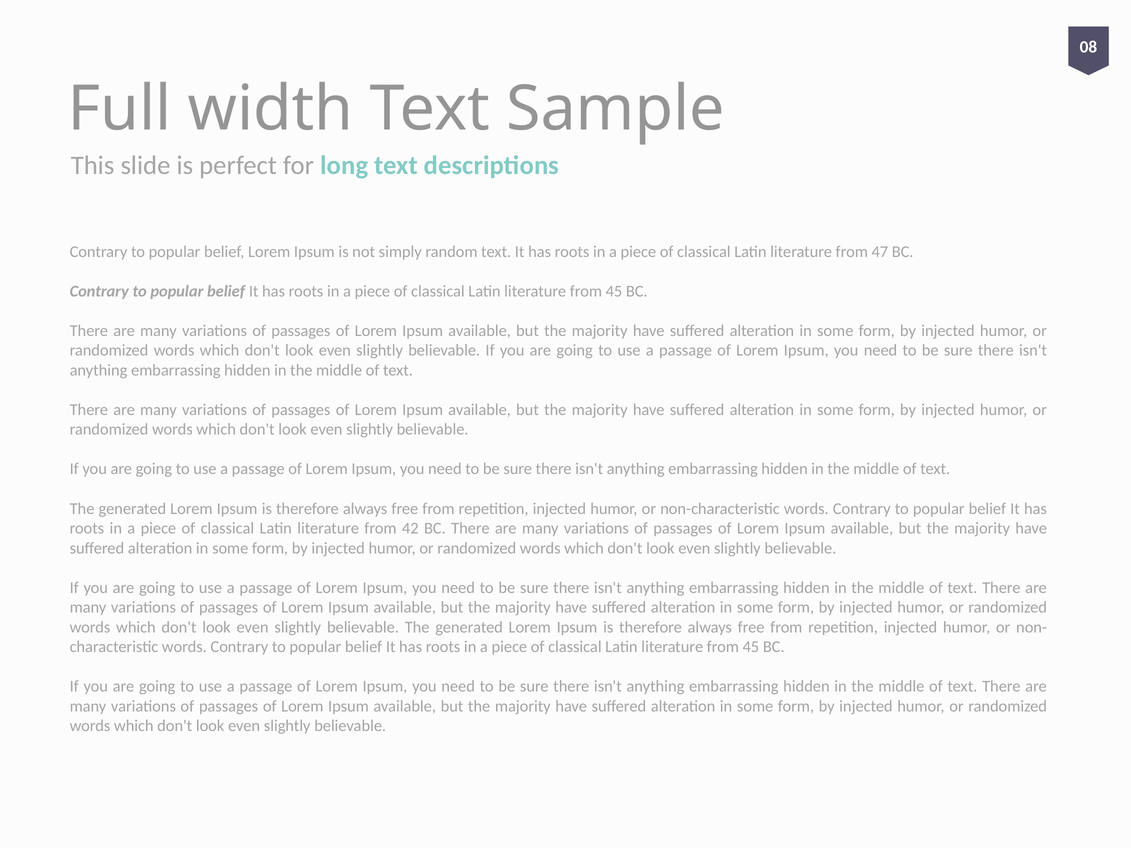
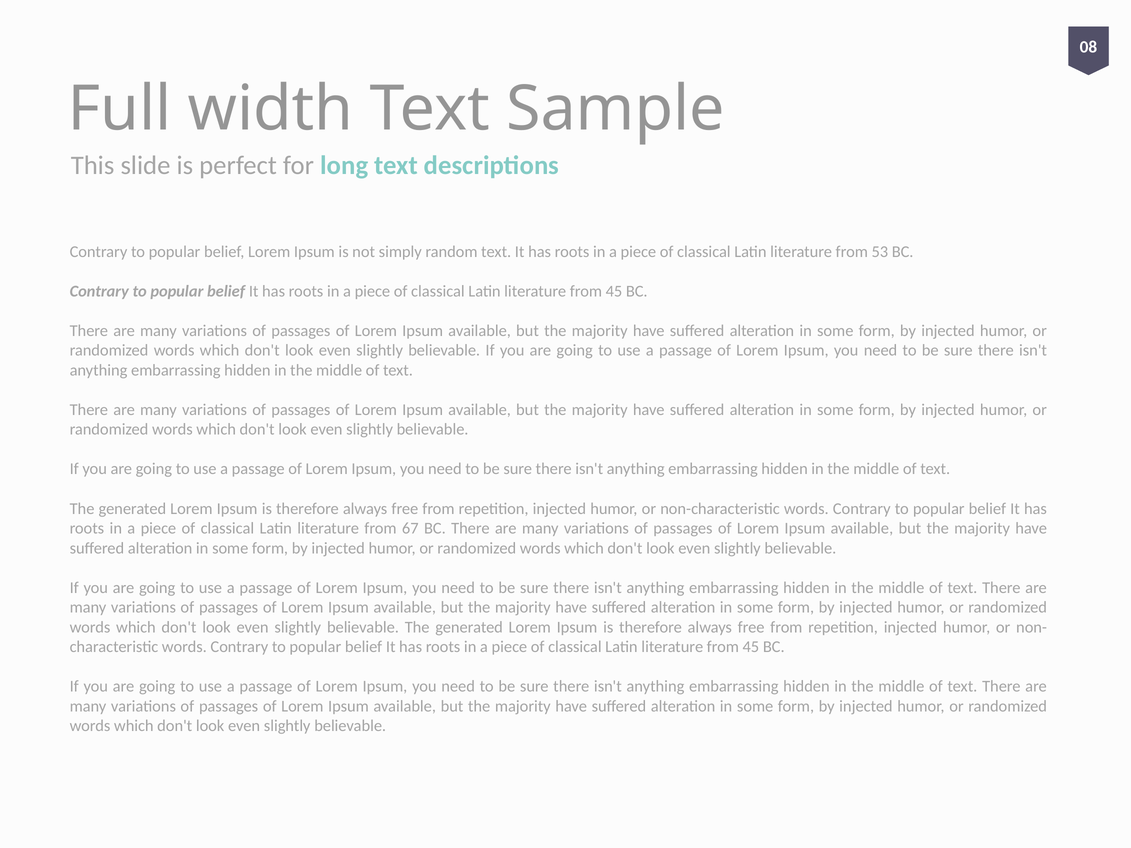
47: 47 -> 53
42: 42 -> 67
